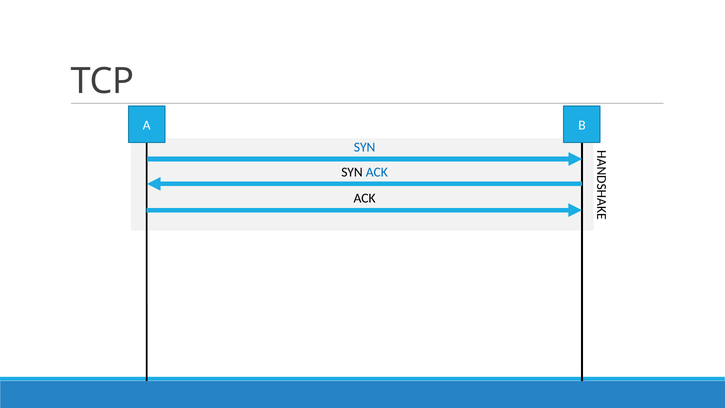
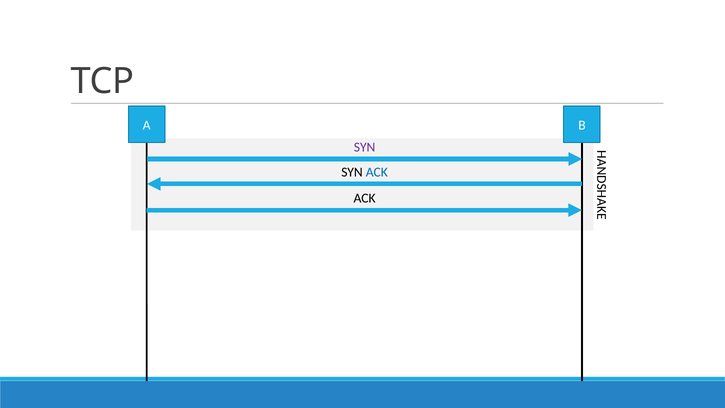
SYN at (365, 147) colour: blue -> purple
